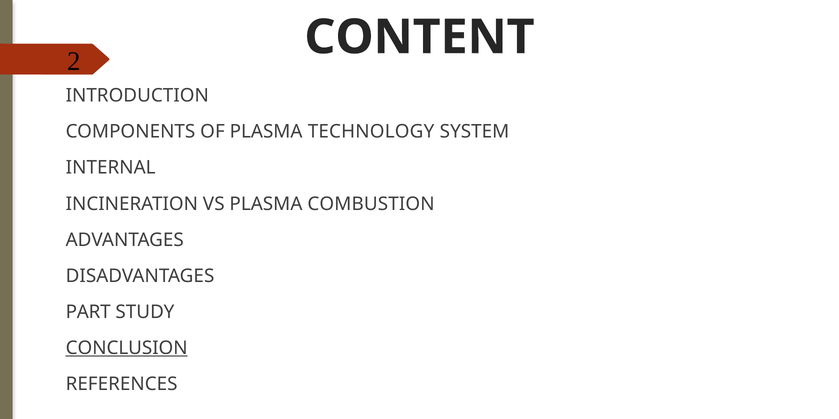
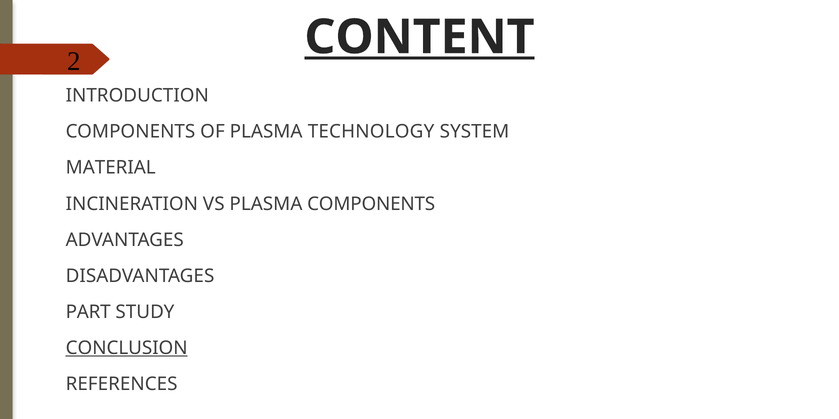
CONTENT underline: none -> present
INTERNAL: INTERNAL -> MATERIAL
PLASMA COMBUSTION: COMBUSTION -> COMPONENTS
